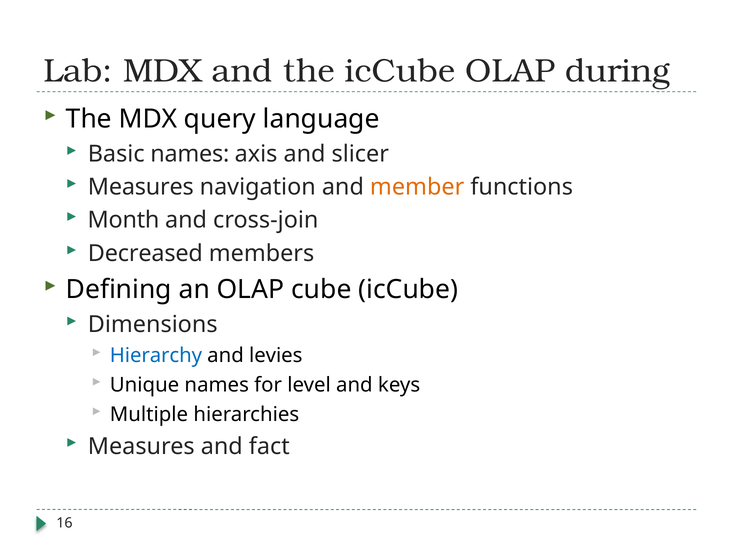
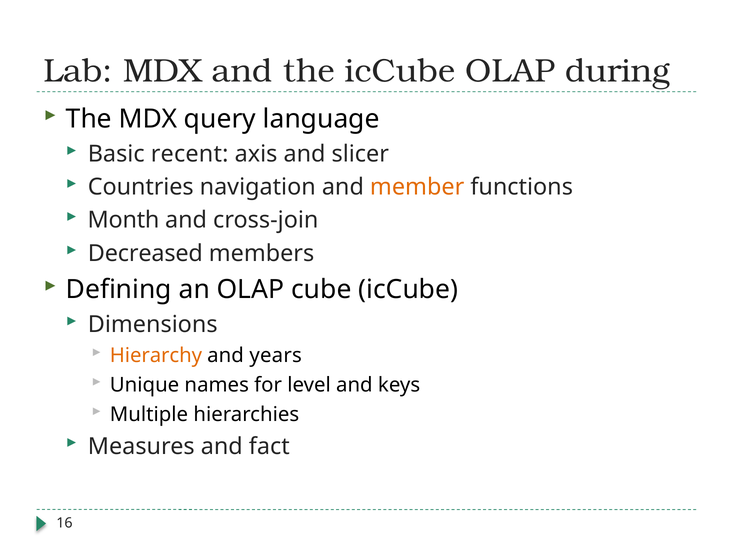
Basic names: names -> recent
Measures at (141, 187): Measures -> Countries
Hierarchy colour: blue -> orange
levies: levies -> years
